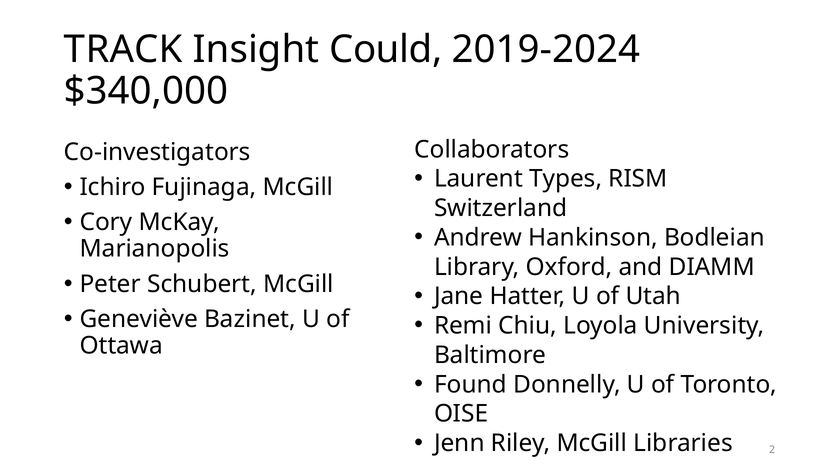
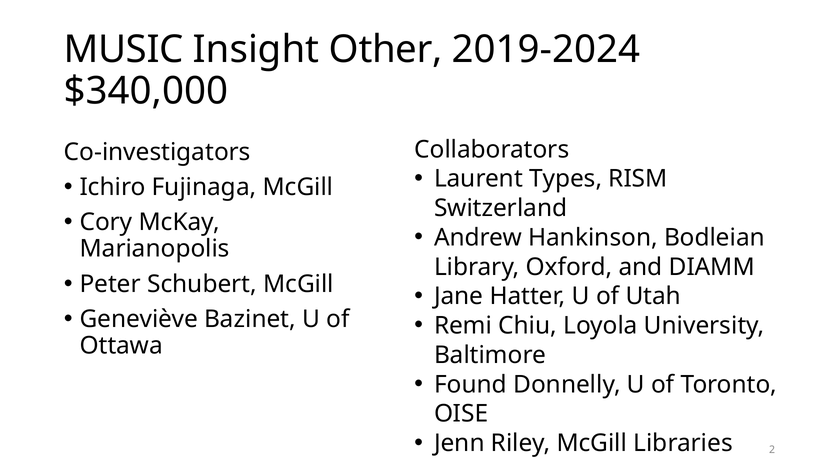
TRACK: TRACK -> MUSIC
Could: Could -> Other
